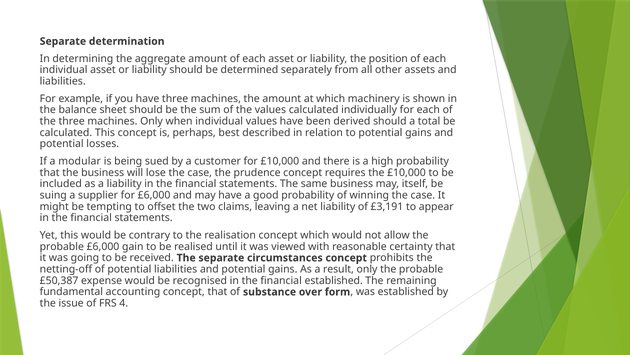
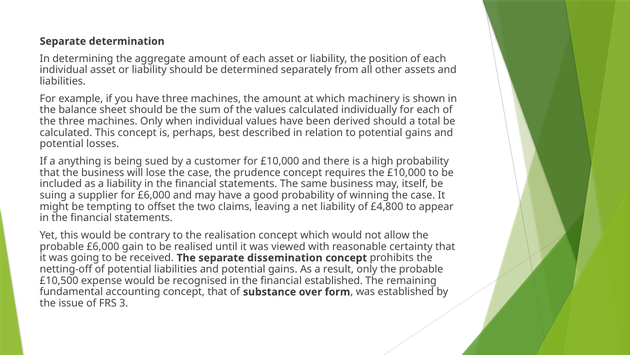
modular: modular -> anything
£3,191: £3,191 -> £4,800
circumstances: circumstances -> dissemination
£50,387: £50,387 -> £10,500
4: 4 -> 3
